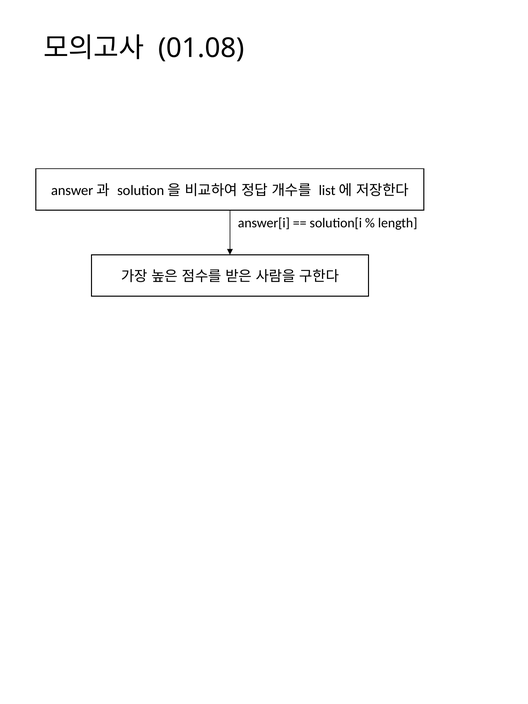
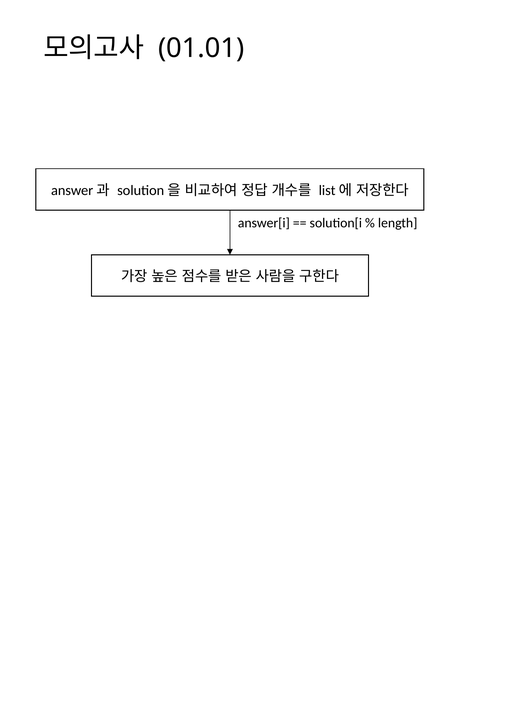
01.08: 01.08 -> 01.01
